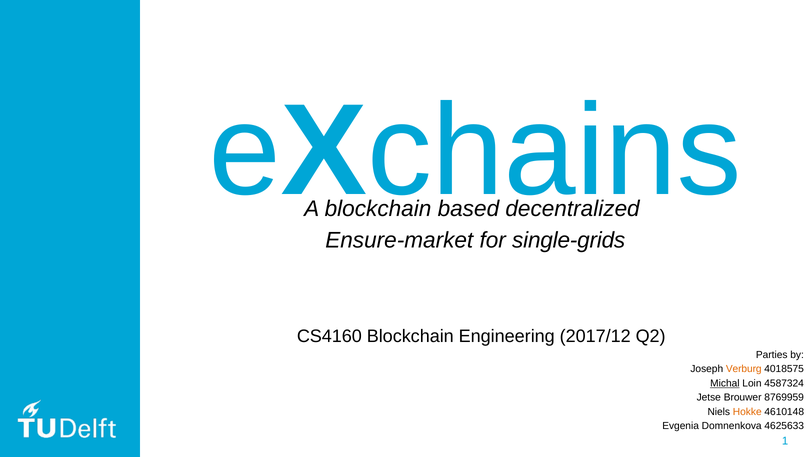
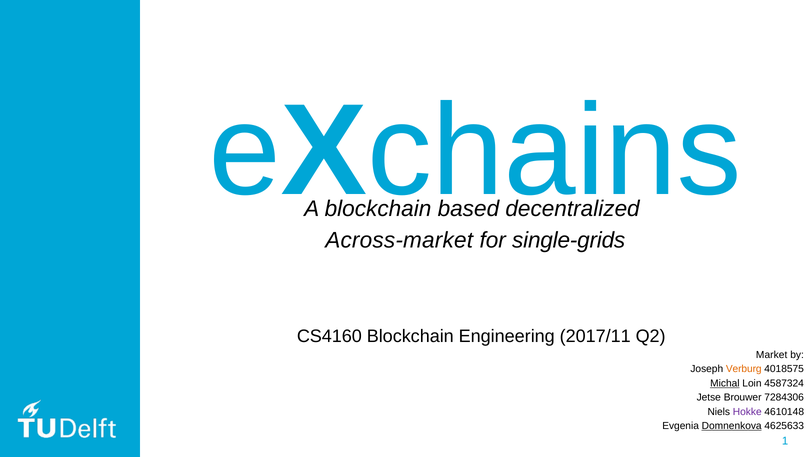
Ensure-market: Ensure-market -> Across-market
2017/12: 2017/12 -> 2017/11
Parties: Parties -> Market
8769959: 8769959 -> 7284306
Hokke colour: orange -> purple
Domnenkova underline: none -> present
